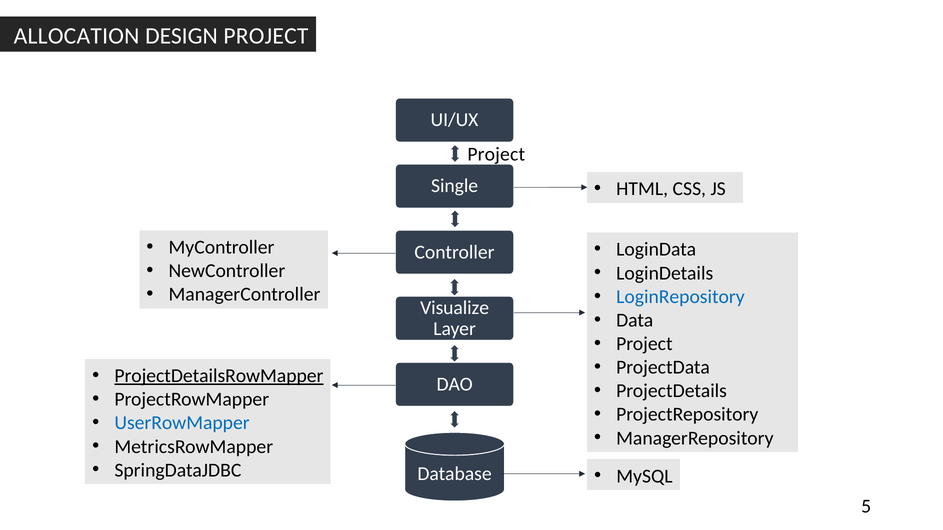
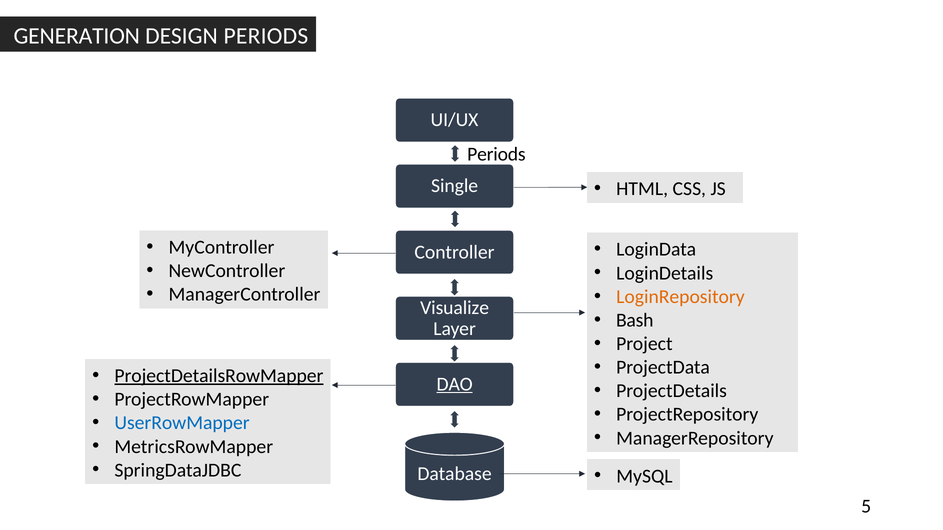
ALLOCATION: ALLOCATION -> GENERATION
DESIGN PROJECT: PROJECT -> PERIODS
Project at (496, 154): Project -> Periods
LoginRepository colour: blue -> orange
Data: Data -> Bash
DAO underline: none -> present
